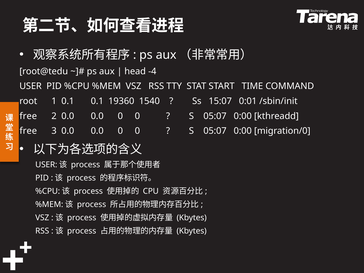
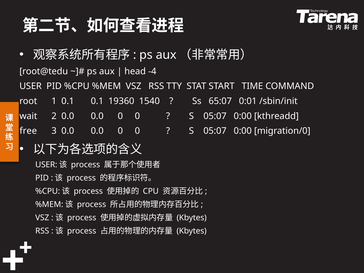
15:07: 15:07 -> 65:07
free at (28, 116): free -> wait
